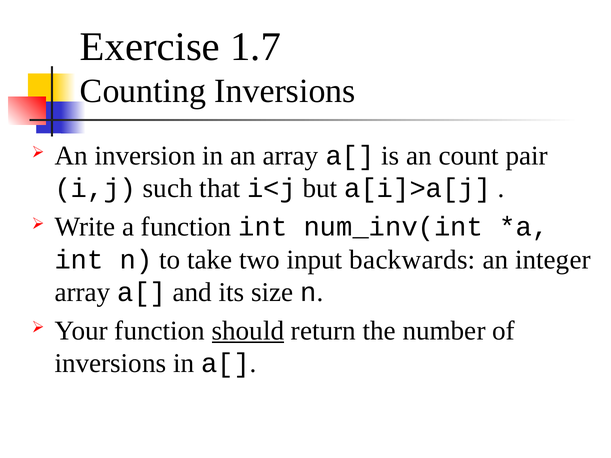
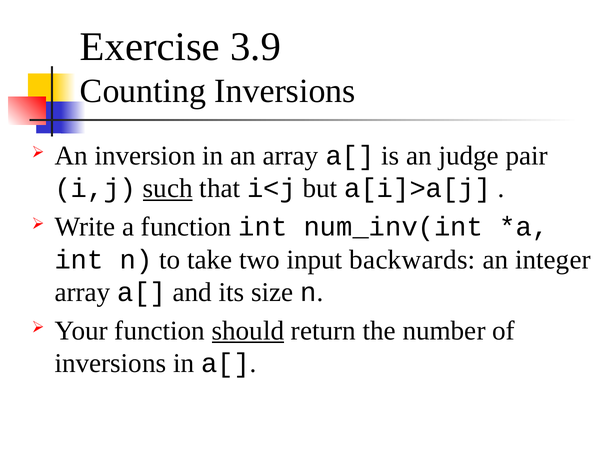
1.7: 1.7 -> 3.9
count: count -> judge
such underline: none -> present
